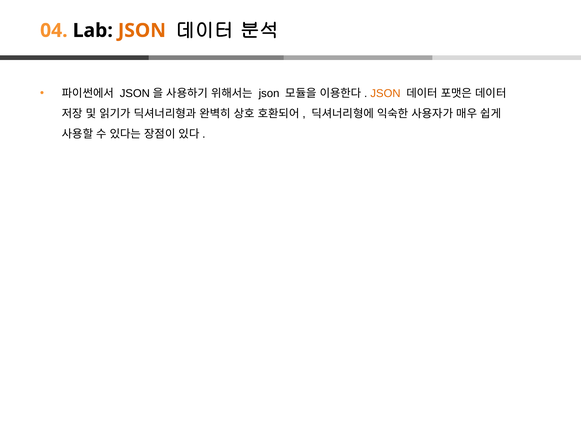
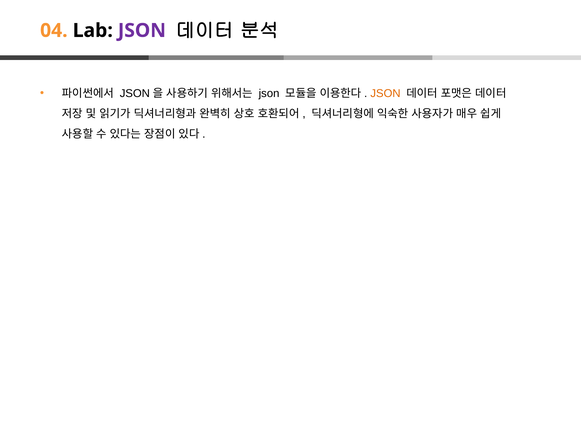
JSON at (142, 31) colour: orange -> purple
